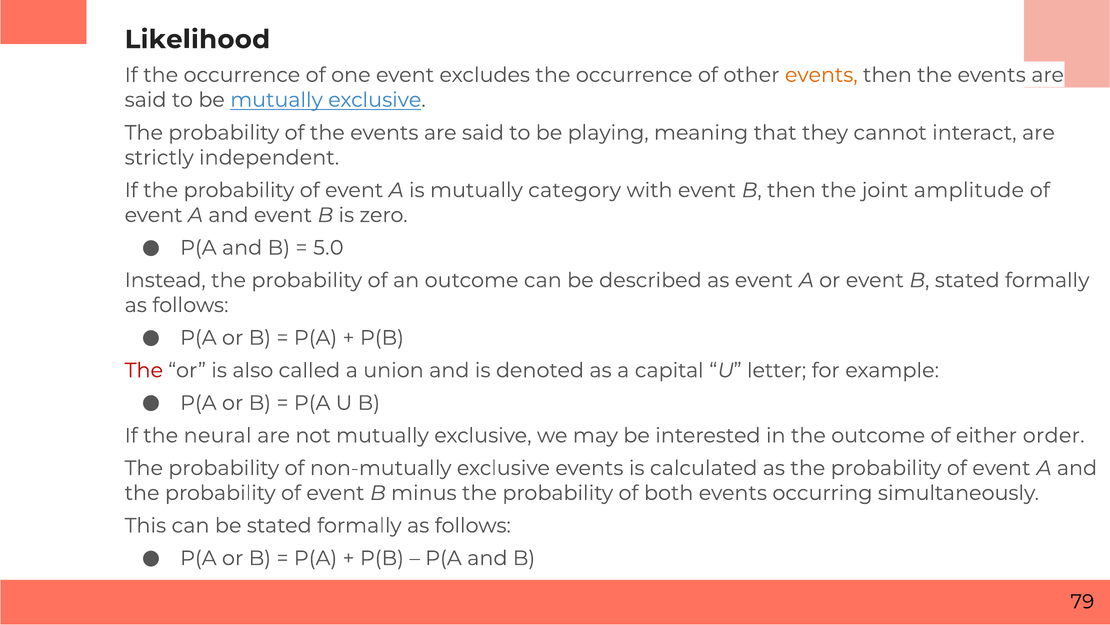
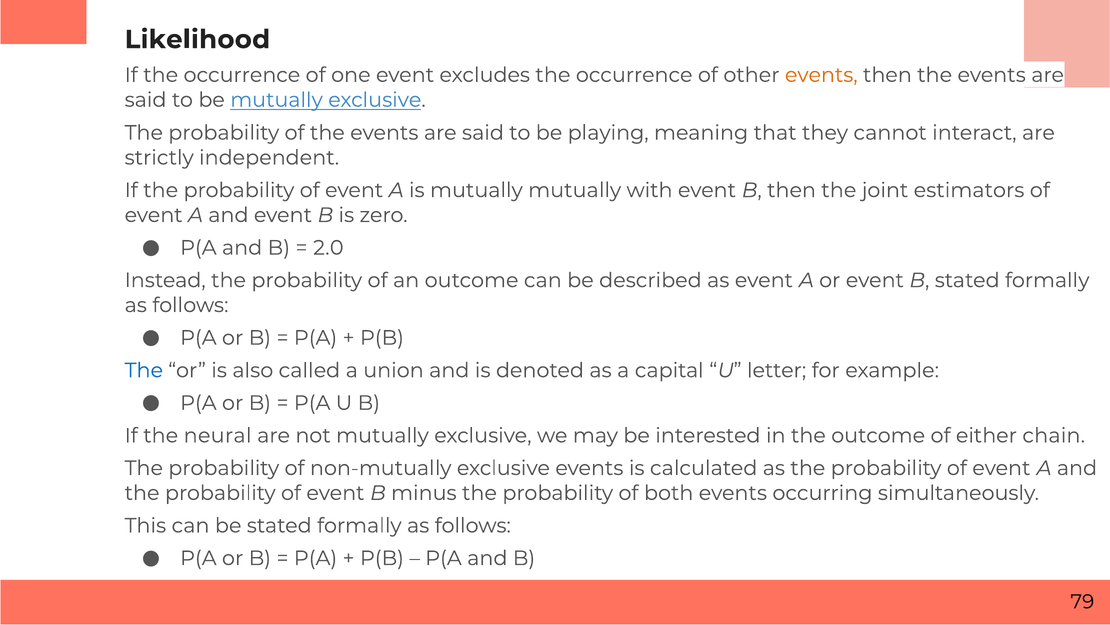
mutually category: category -> mutually
amplitude: amplitude -> estimators
5.0: 5.0 -> 2.0
The at (144, 370) colour: red -> blue
order: order -> chain
